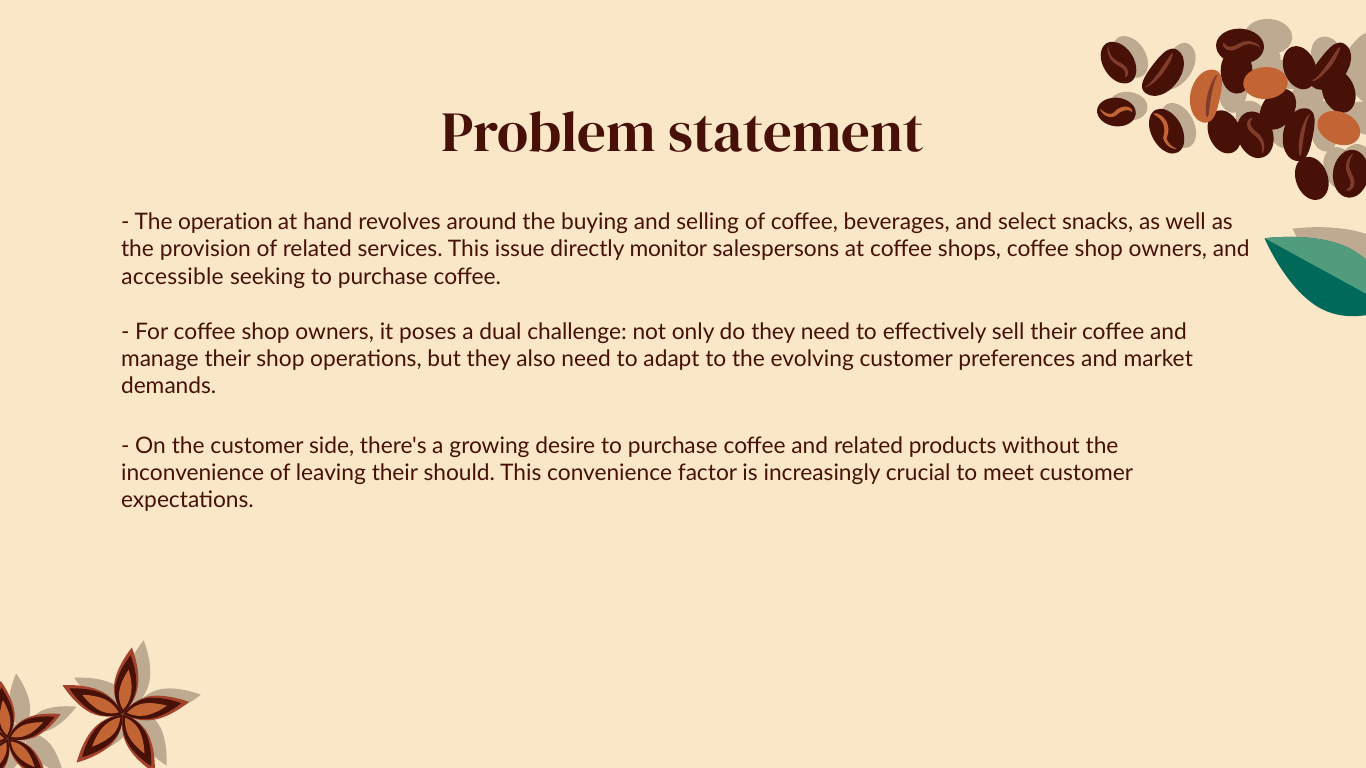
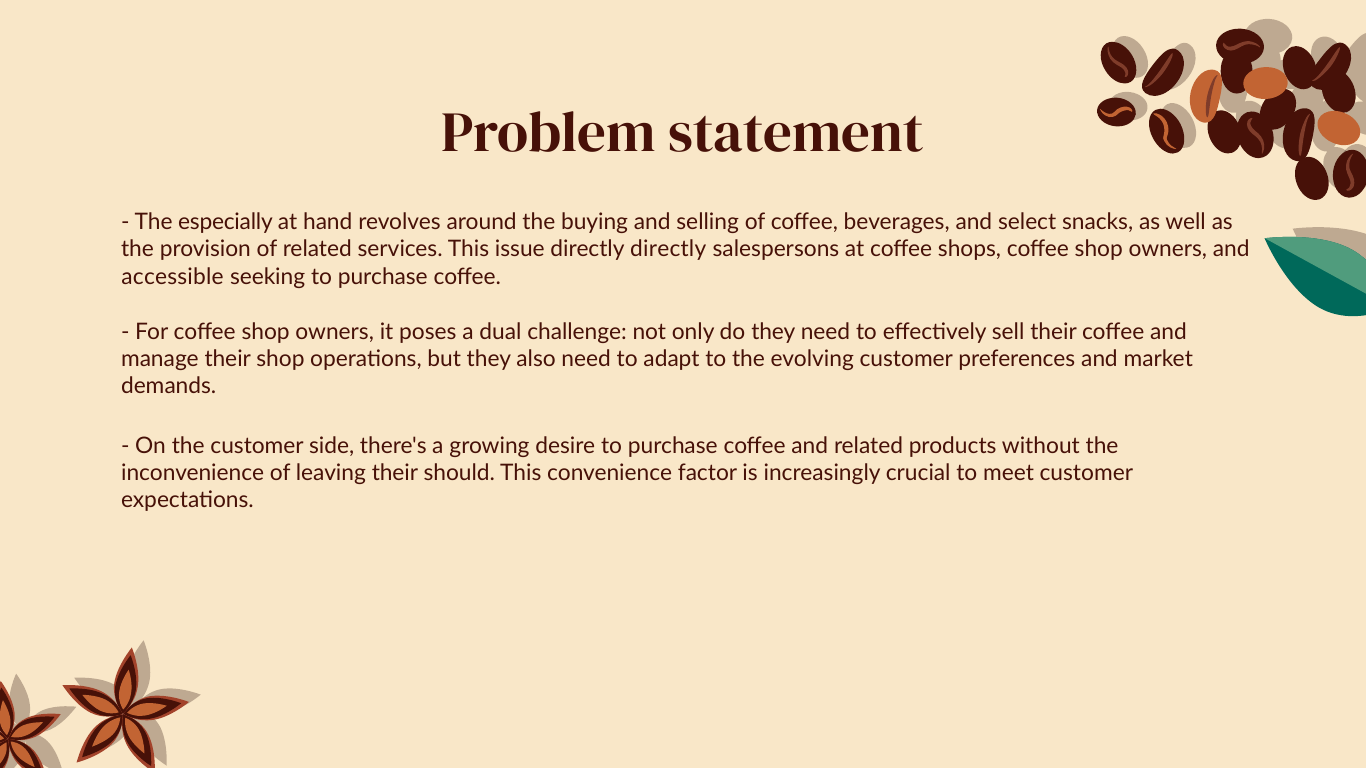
operation: operation -> especially
directly monitor: monitor -> directly
